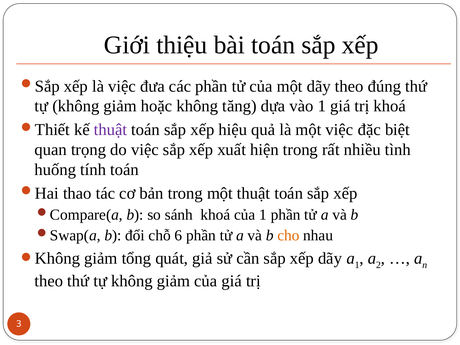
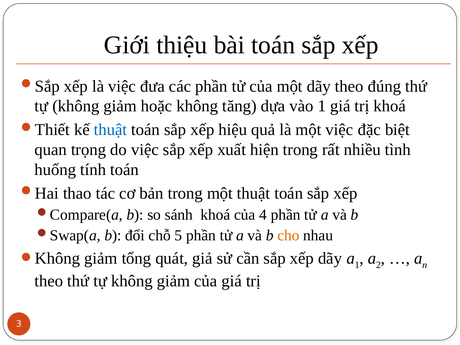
thuật at (111, 130) colour: purple -> blue
của 1: 1 -> 4
6: 6 -> 5
